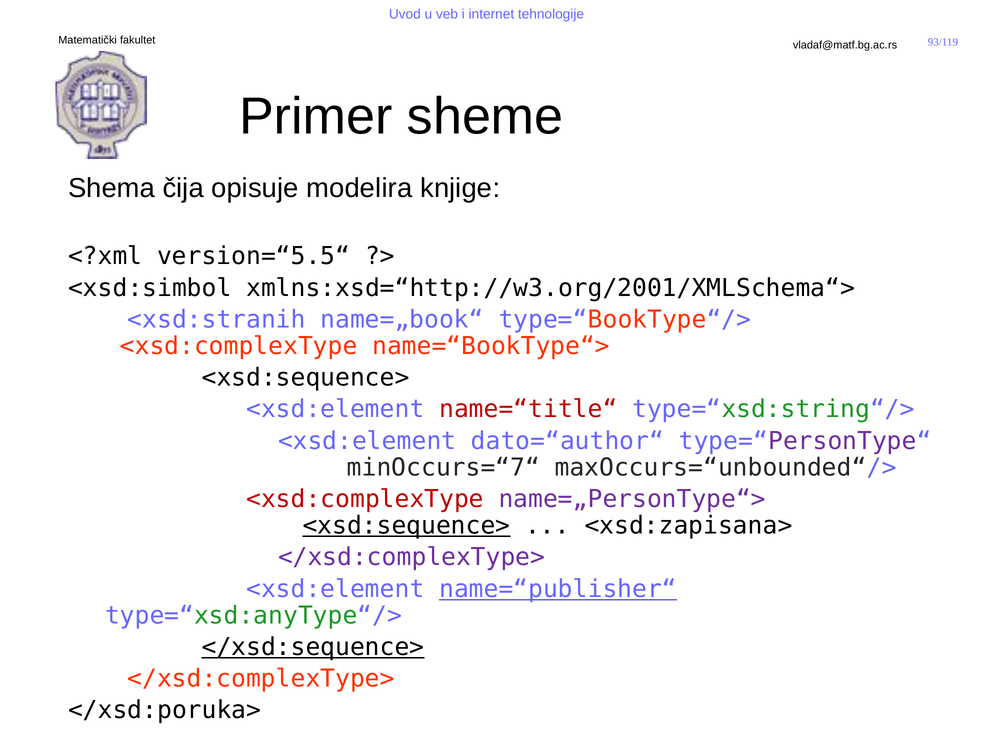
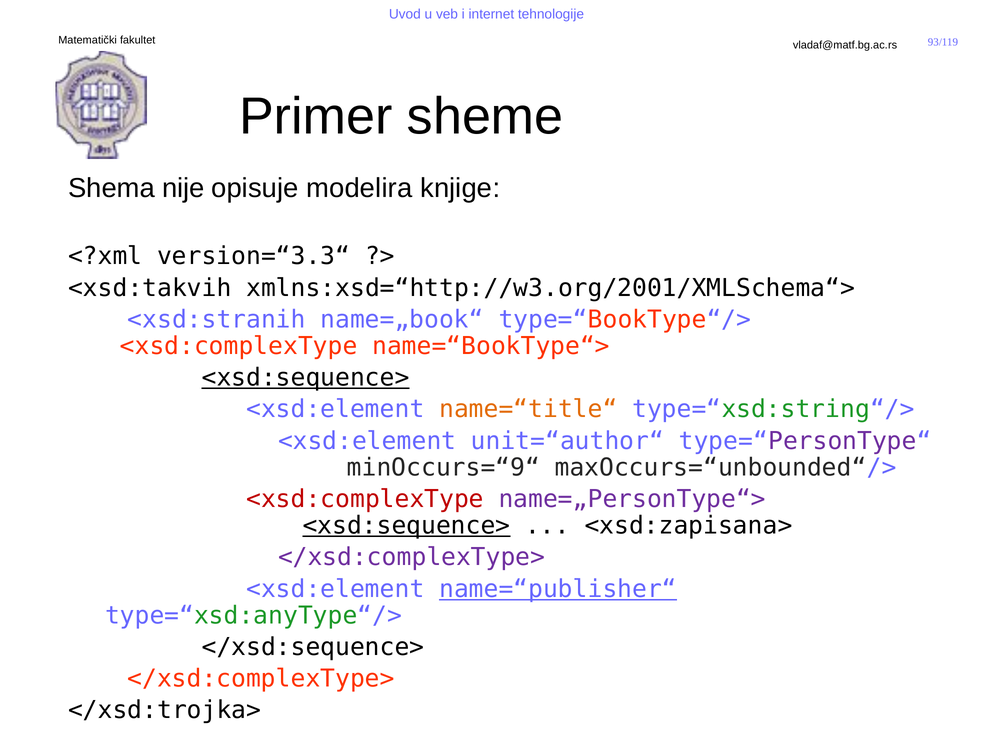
čija: čija -> nije
version=“5.5“: version=“5.5“ -> version=“3.3“
<xsd:simbol: <xsd:simbol -> <xsd:takvih
<xsd:sequence> at (306, 378) underline: none -> present
name=“title“ colour: red -> orange
dato=“author“: dato=“author“ -> unit=“author“
minOccurs=“7“: minOccurs=“7“ -> minOccurs=“9“
</xsd:sequence> underline: present -> none
</xsd:poruka>: </xsd:poruka> -> </xsd:trojka>
